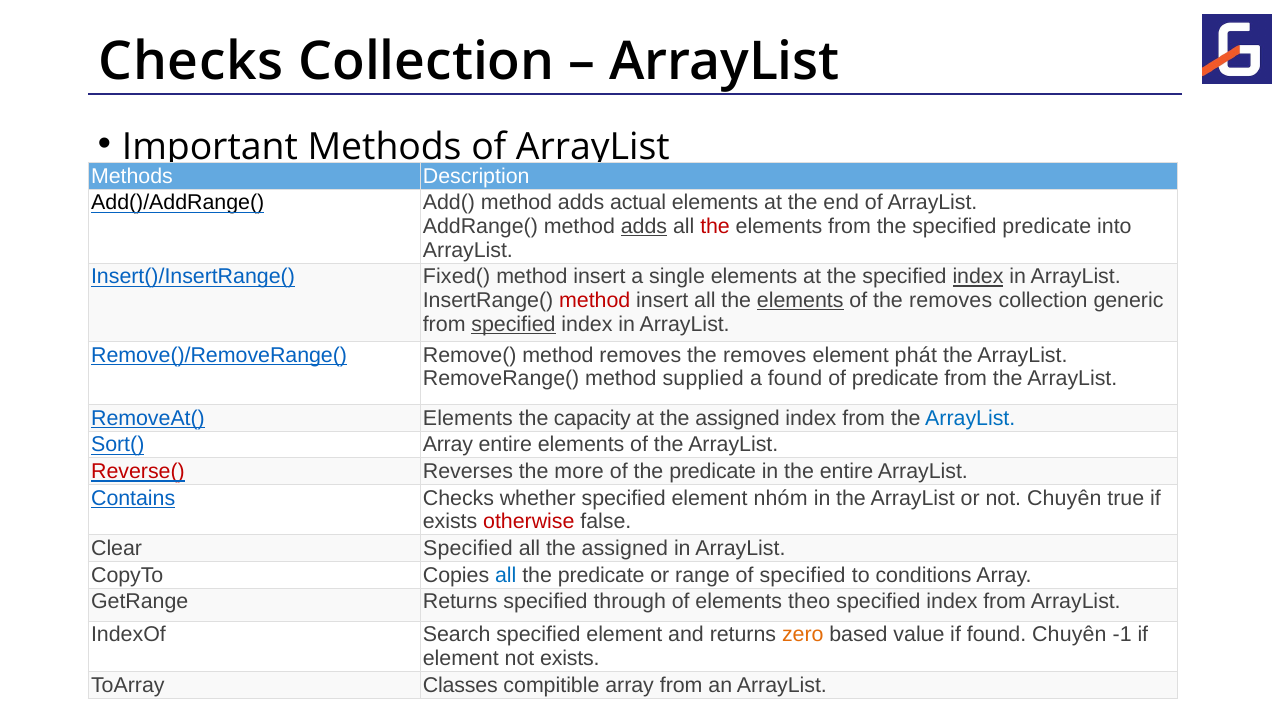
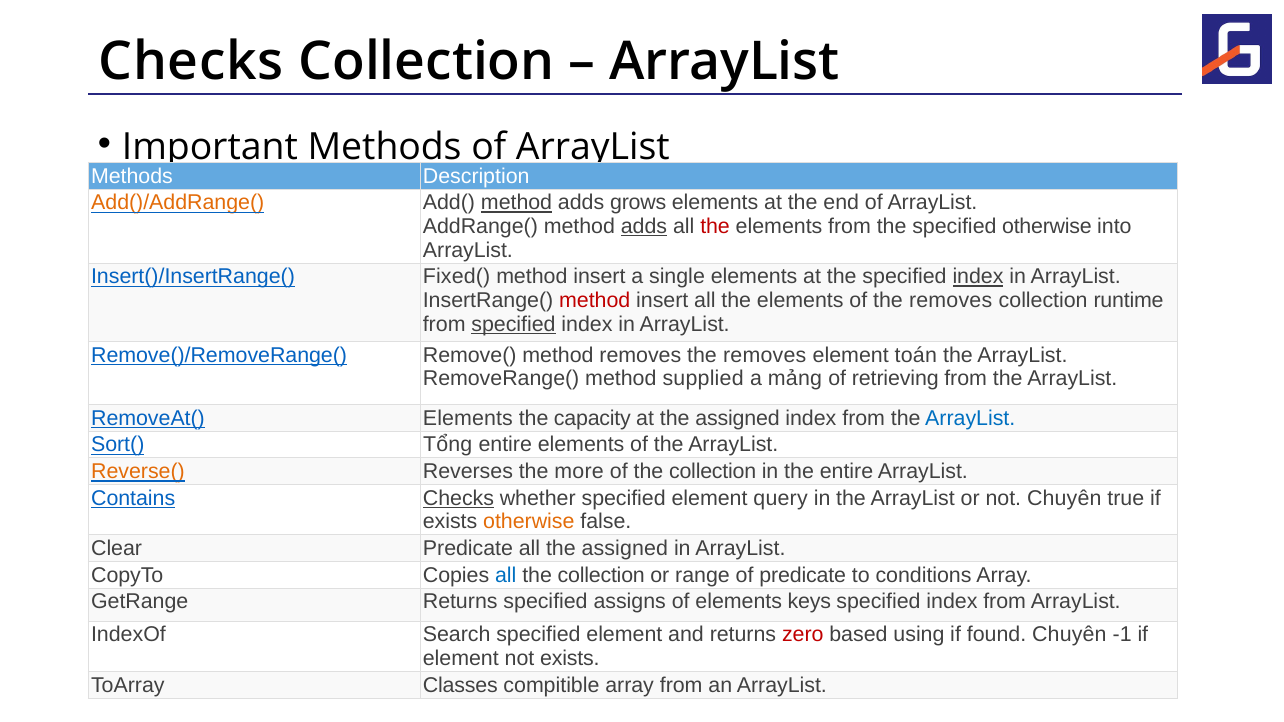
Add()/AddRange( colour: black -> orange
method at (517, 203) underline: none -> present
actual: actual -> grows
specified predicate: predicate -> otherwise
elements at (800, 301) underline: present -> none
generic: generic -> runtime
phát: phát -> toán
a found: found -> mảng
of predicate: predicate -> retrieving
Sort( Array: Array -> Tổng
Reverse( colour: red -> orange
of the predicate: predicate -> collection
Checks at (458, 498) underline: none -> present
nhóm: nhóm -> query
otherwise at (529, 522) colour: red -> orange
Clear Specified: Specified -> Predicate
predicate at (601, 575): predicate -> collection
of specified: specified -> predicate
through: through -> assigns
theo: theo -> keys
zero colour: orange -> red
value: value -> using
